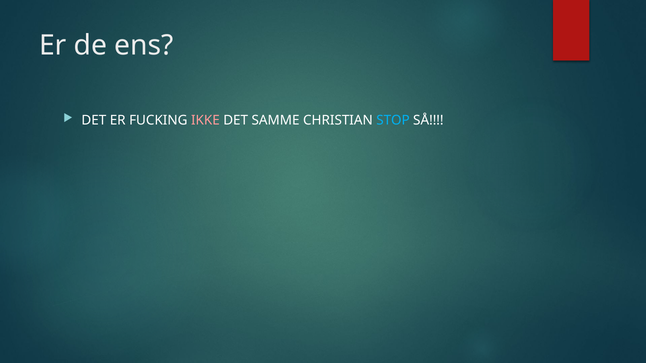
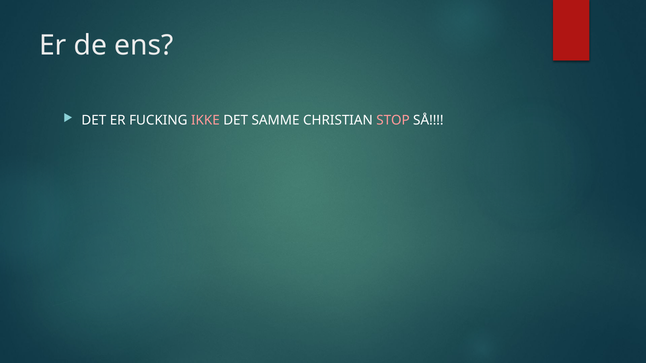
STOP colour: light blue -> pink
